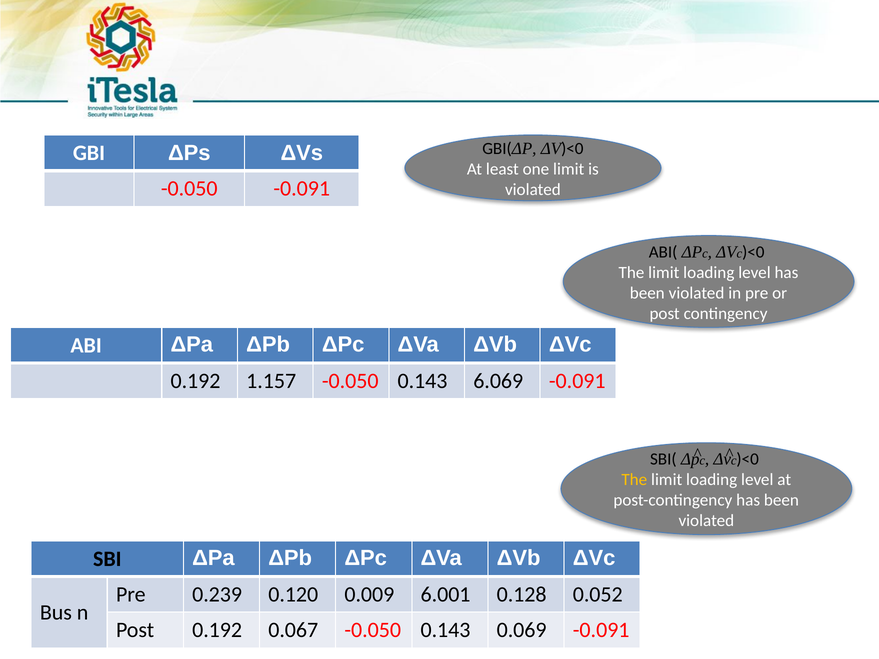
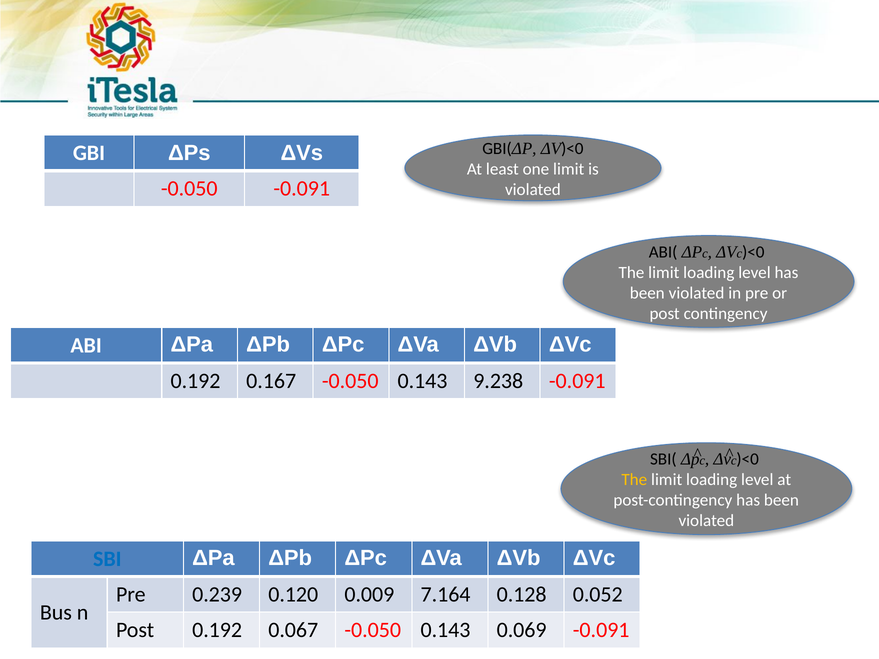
1.157: 1.157 -> 0.167
6.069: 6.069 -> 9.238
SBI colour: black -> blue
6.001: 6.001 -> 7.164
